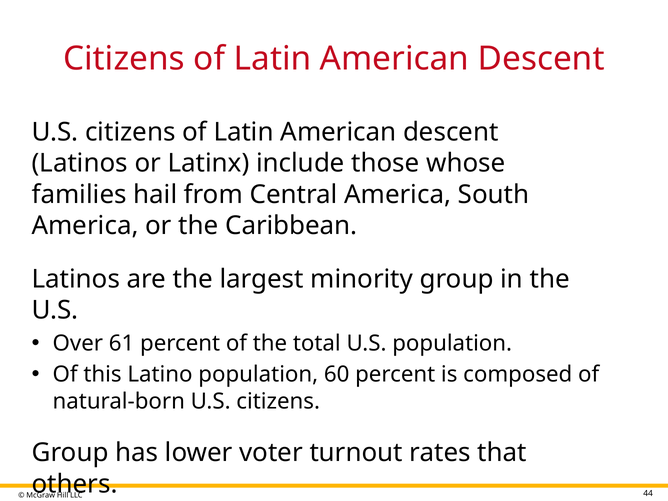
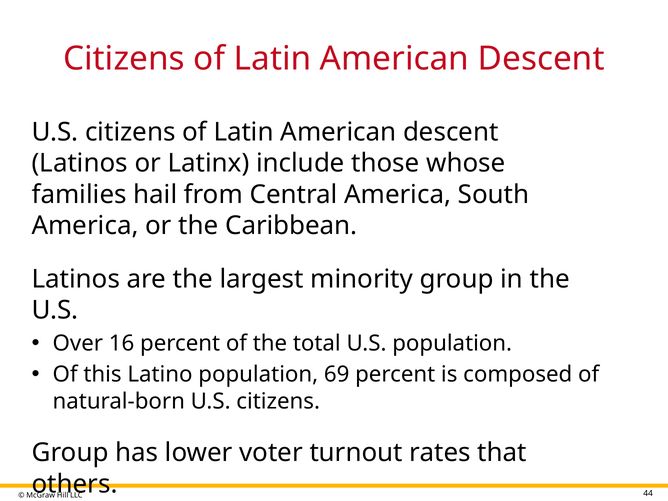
61: 61 -> 16
60: 60 -> 69
